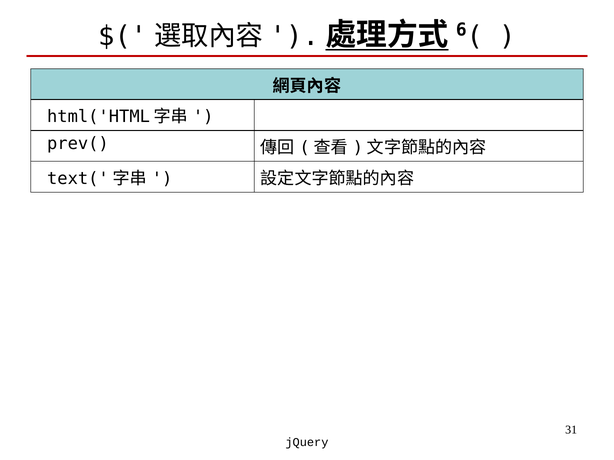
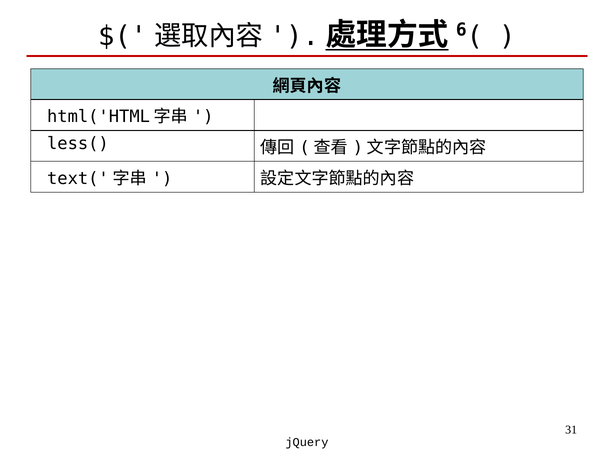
prev(: prev( -> less(
